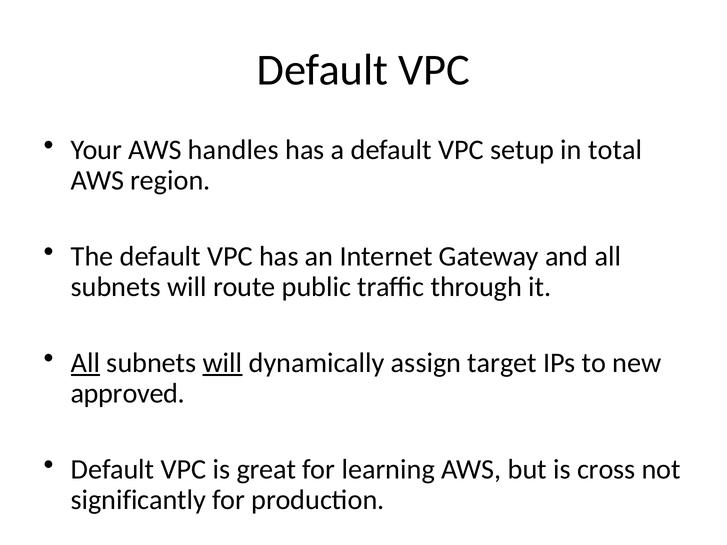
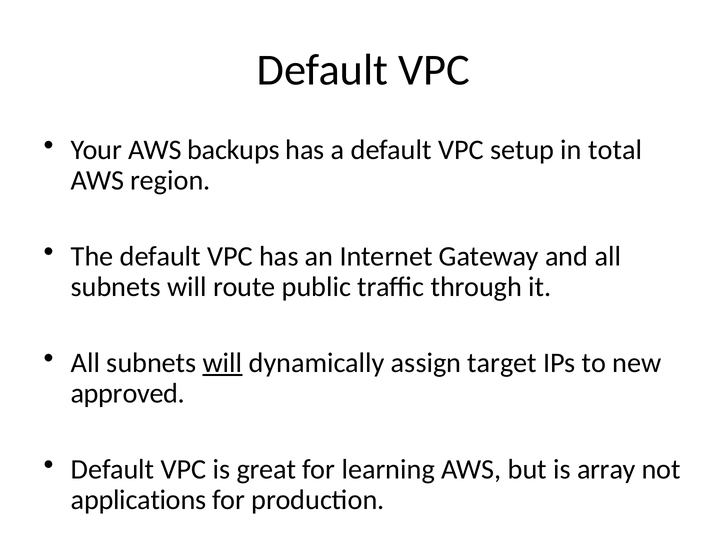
handles: handles -> backups
All at (86, 363) underline: present -> none
cross: cross -> array
significantly: significantly -> applications
